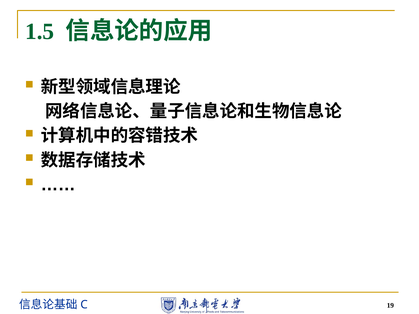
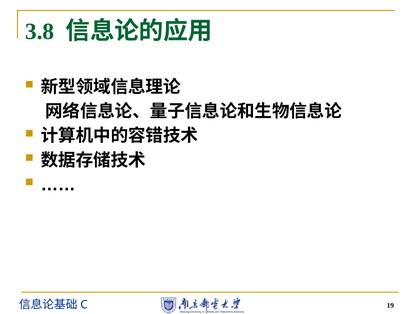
1.5: 1.5 -> 3.8
